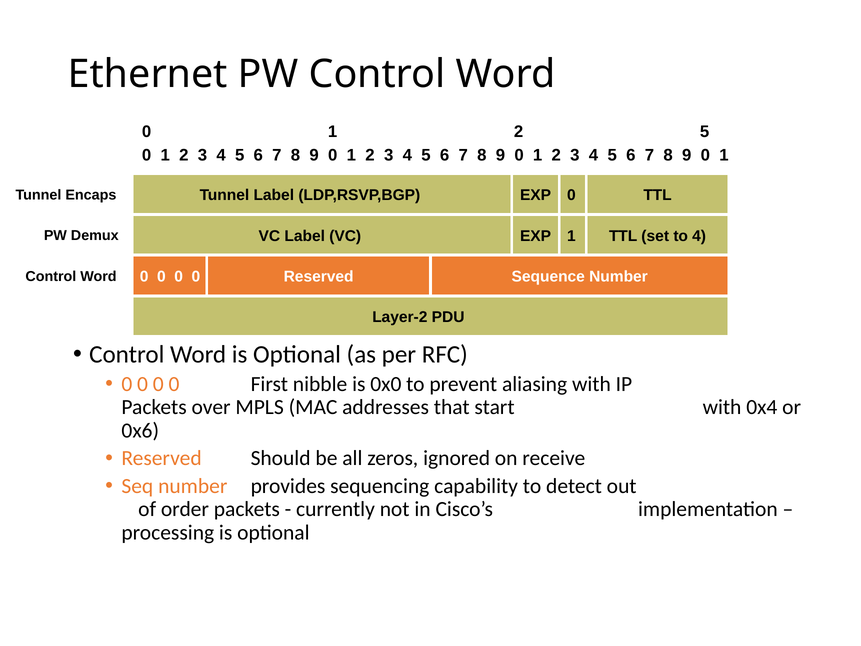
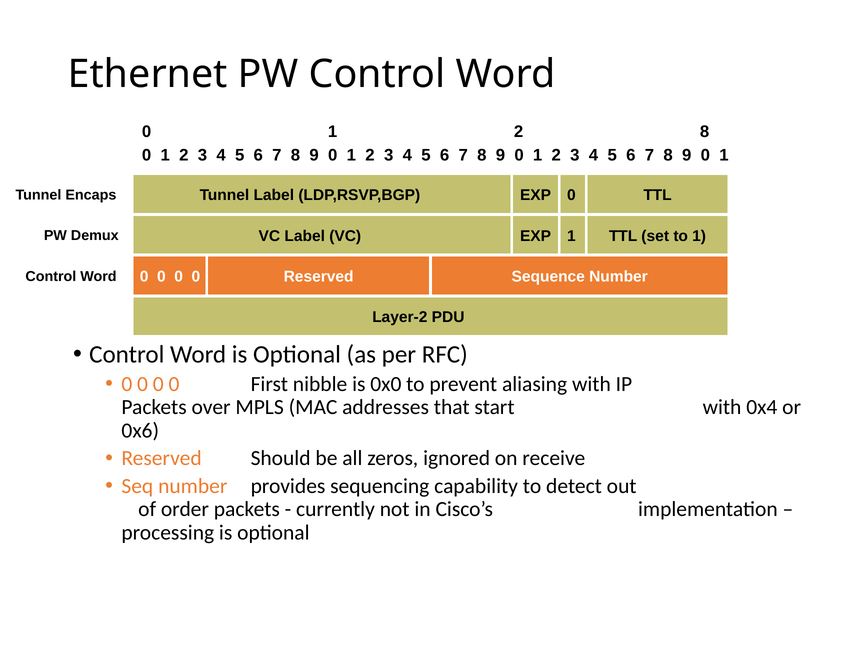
2 5: 5 -> 8
to 4: 4 -> 1
